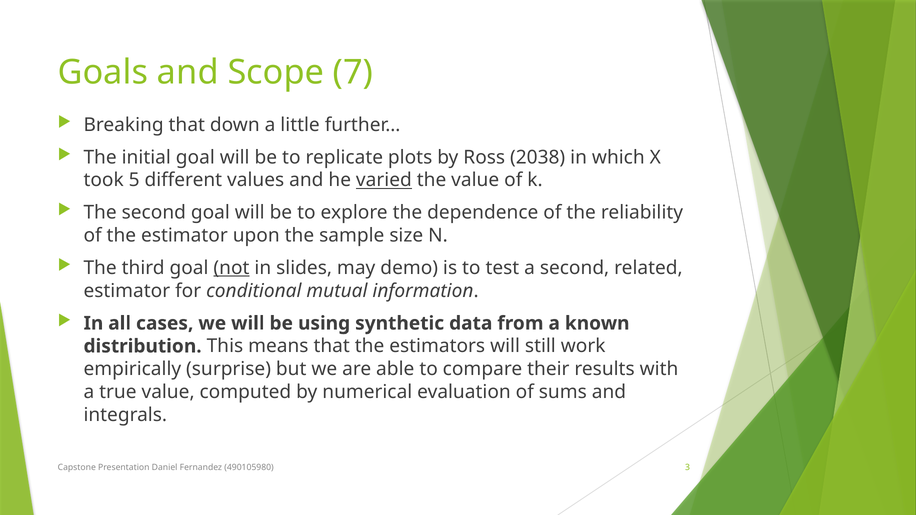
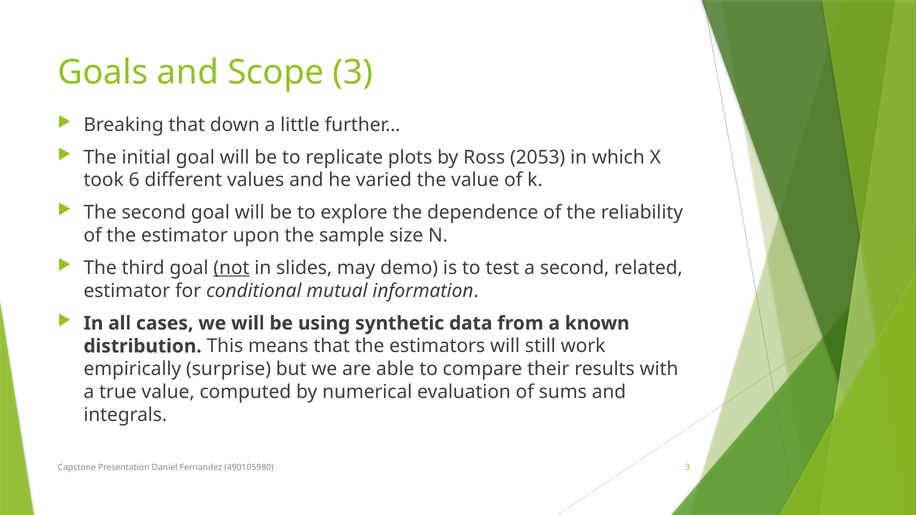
Scope 7: 7 -> 3
2038: 2038 -> 2053
5: 5 -> 6
varied underline: present -> none
